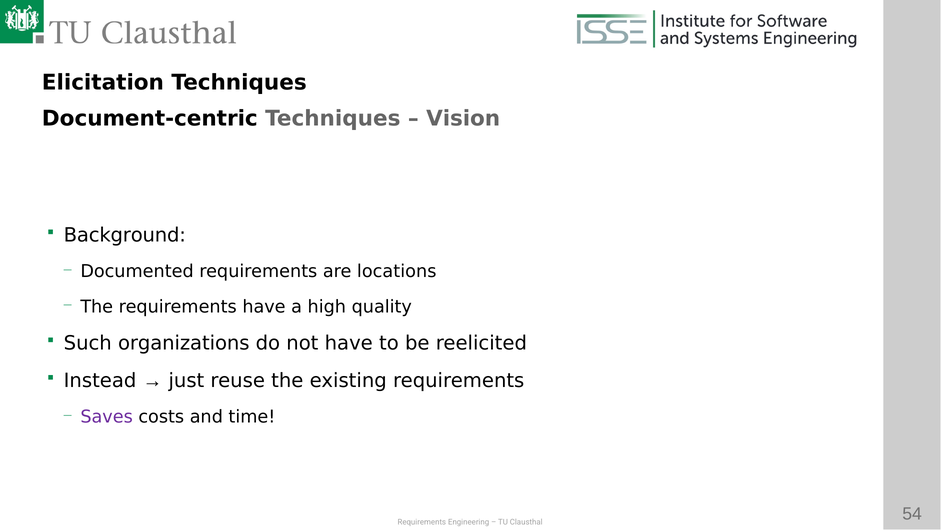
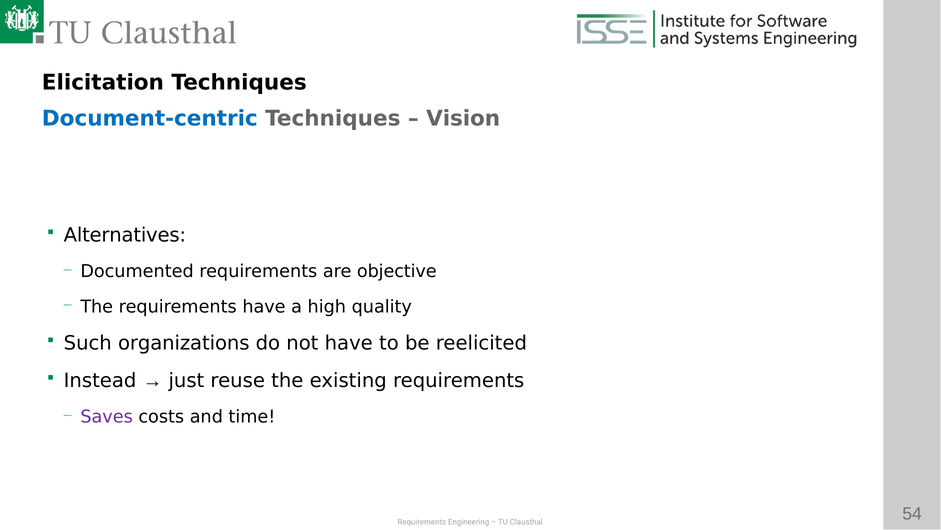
Document-centric colour: black -> blue
Background: Background -> Alternatives
locations: locations -> objective
